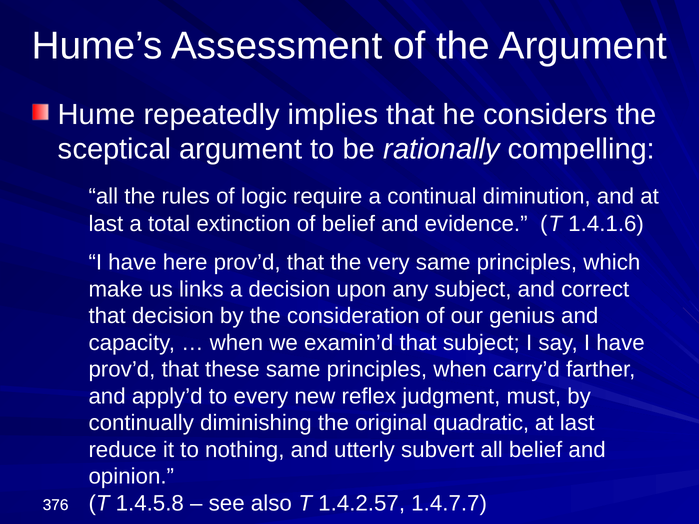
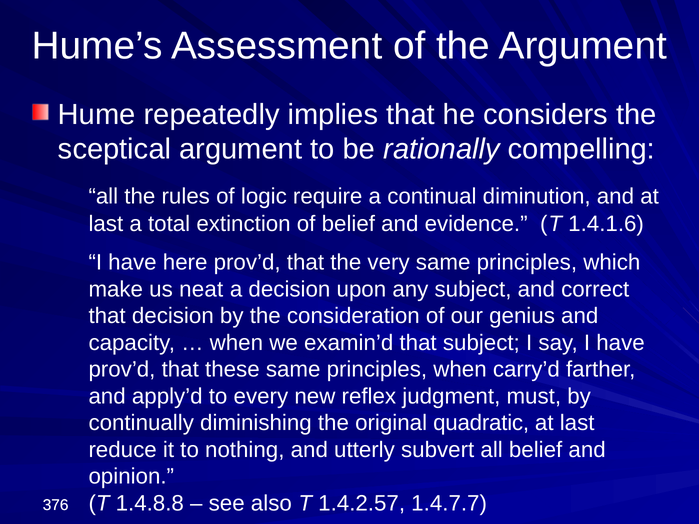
links: links -> neat
1.4.5.8: 1.4.5.8 -> 1.4.8.8
